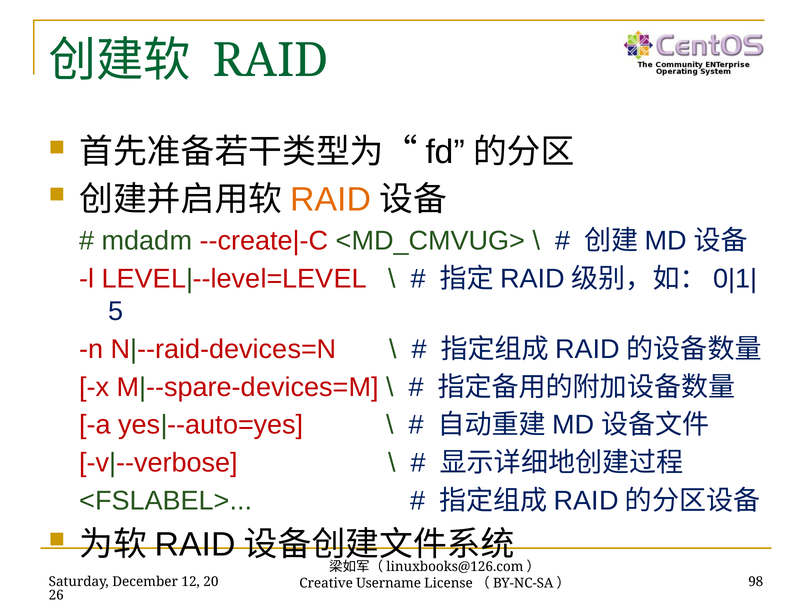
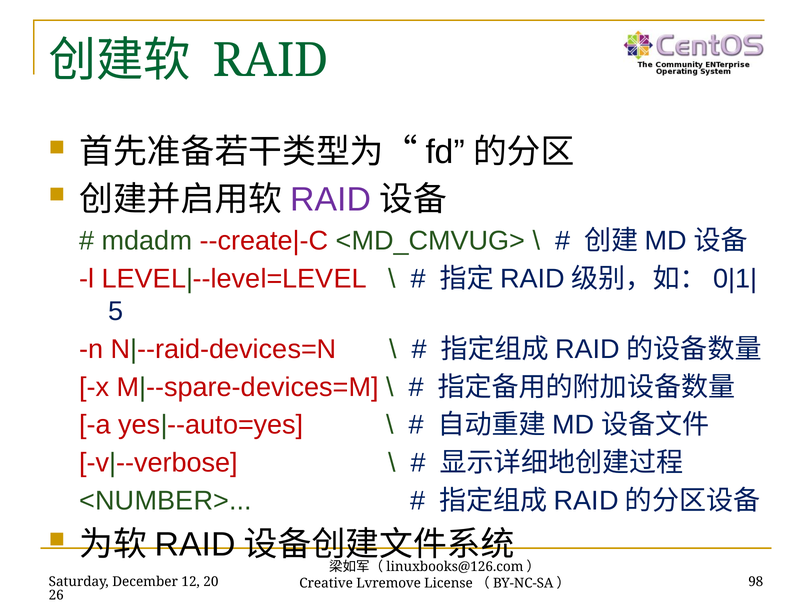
RAID at (331, 200) colour: orange -> purple
<FSLABEL>: <FSLABEL> -> <NUMBER>
Username: Username -> Lvremove
